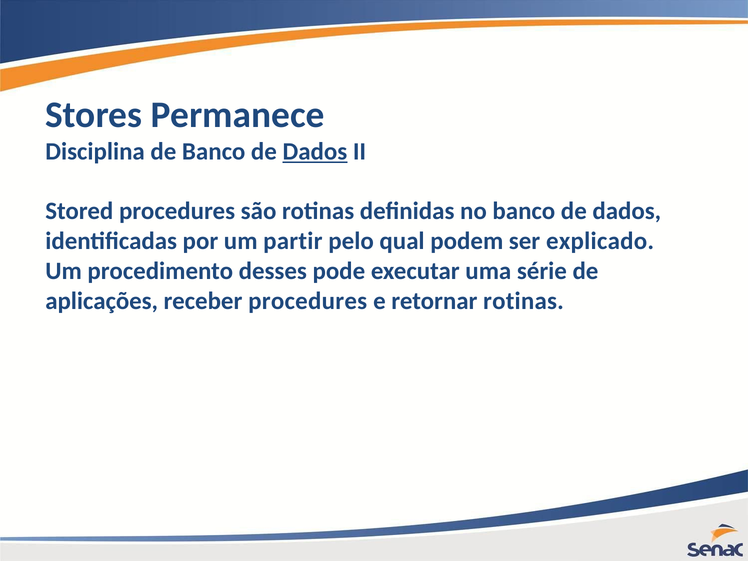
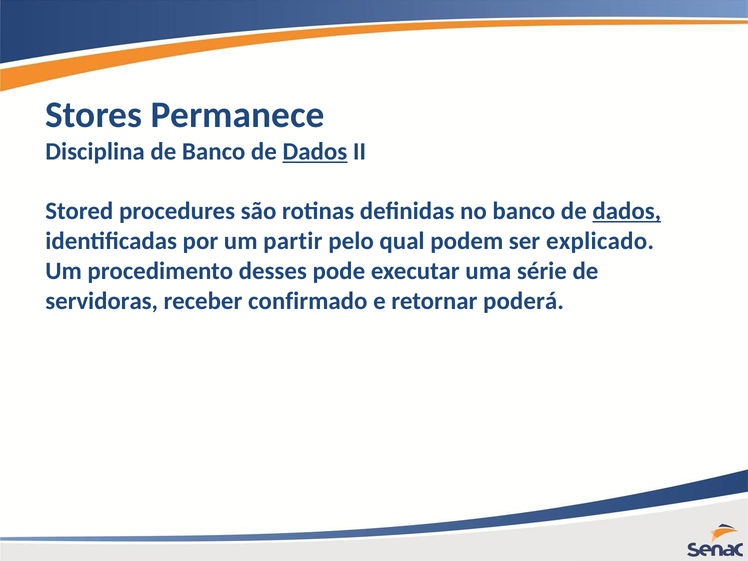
dados at (627, 211) underline: none -> present
aplicações: aplicações -> servidoras
receber procedures: procedures -> confirmado
retornar rotinas: rotinas -> poderá
